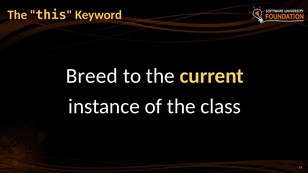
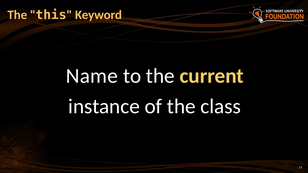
Breed: Breed -> Name
